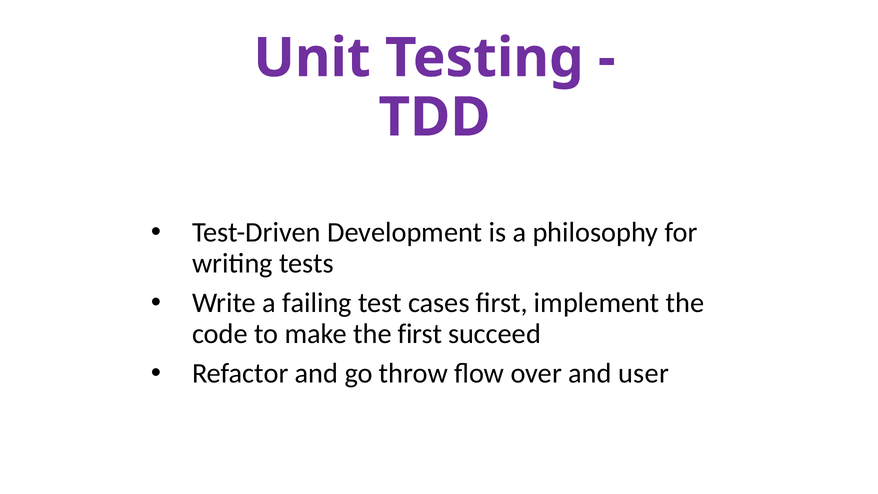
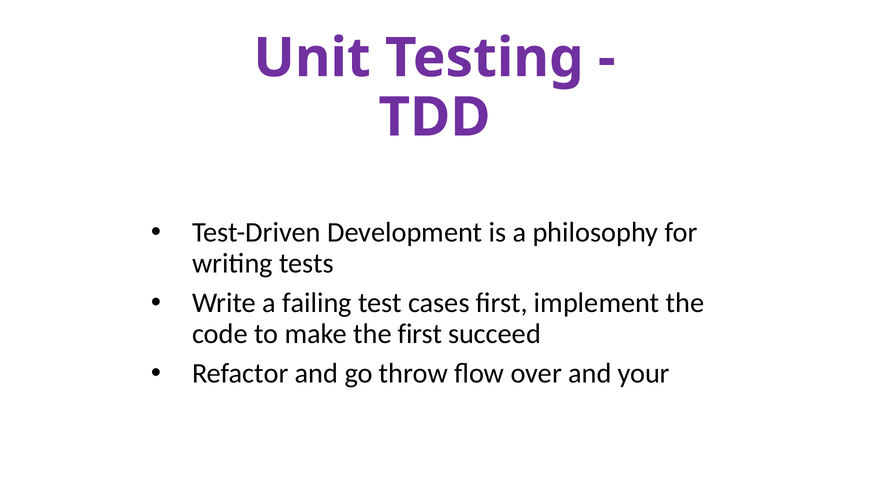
user: user -> your
